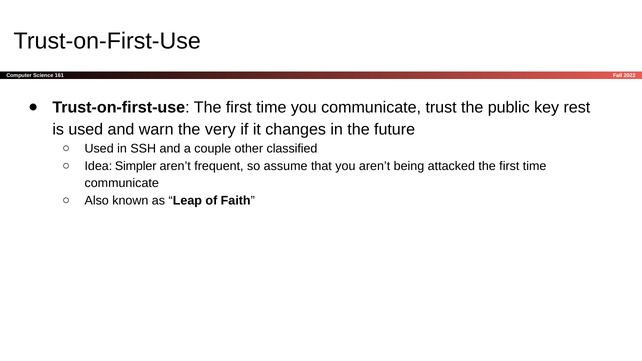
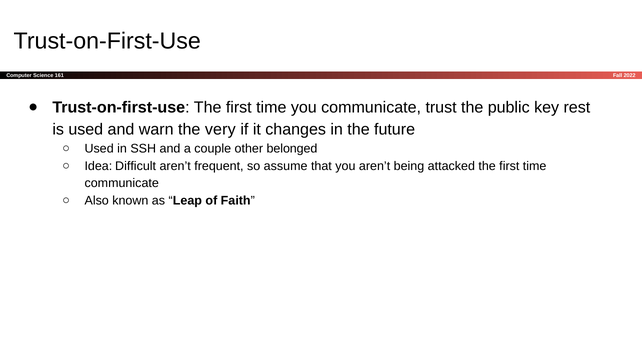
classified: classified -> belonged
Simpler: Simpler -> Difficult
